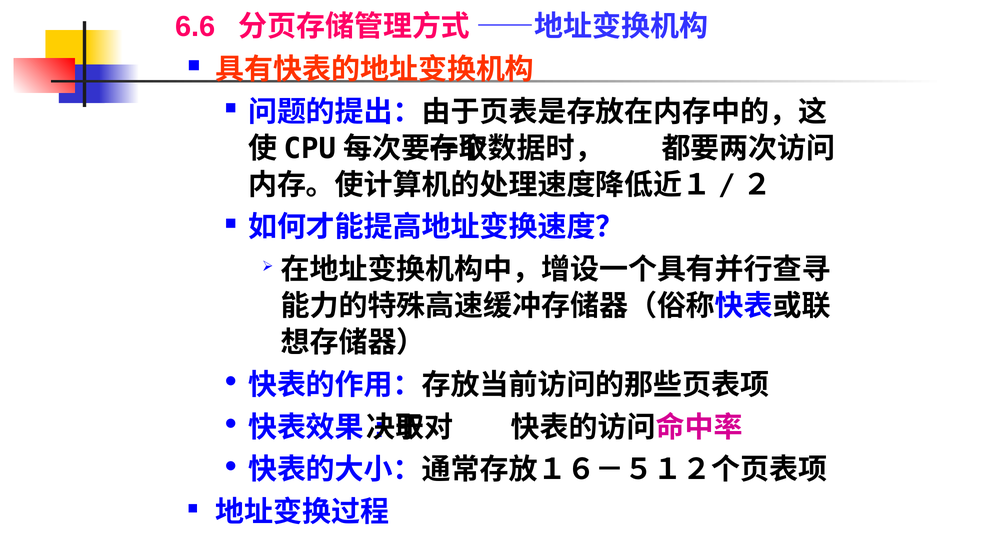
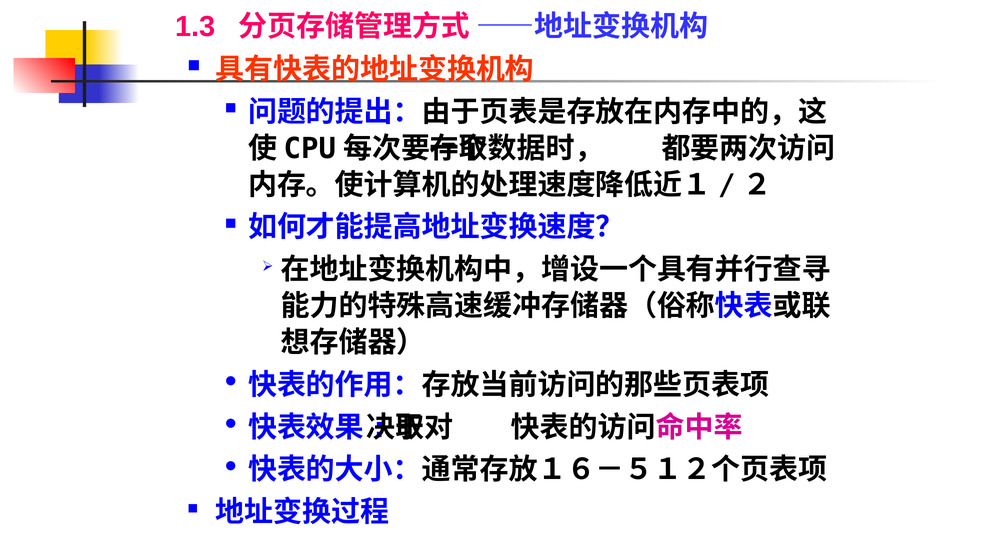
6.6: 6.6 -> 1.3
